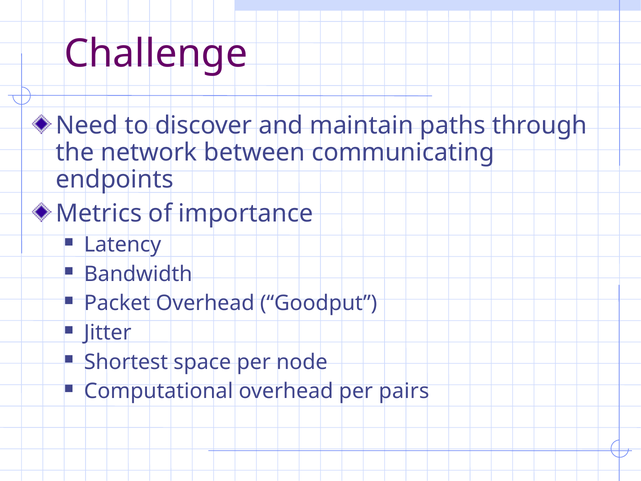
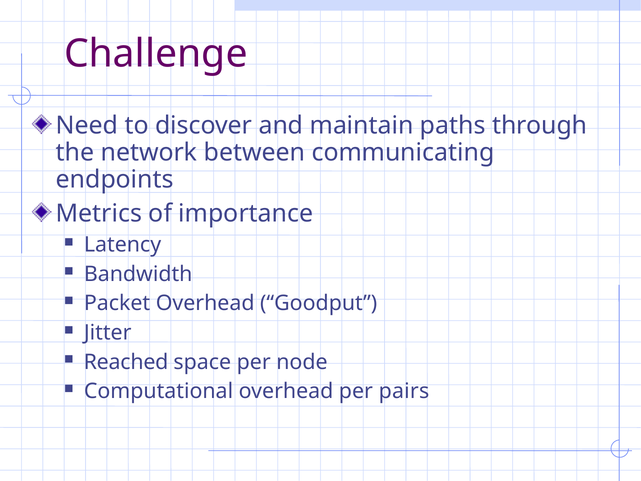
Shortest: Shortest -> Reached
